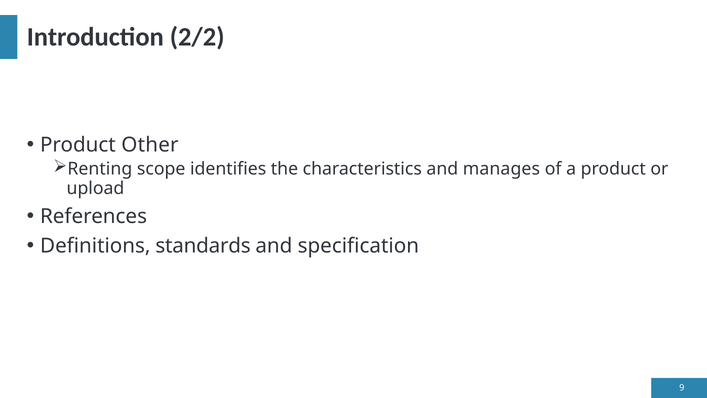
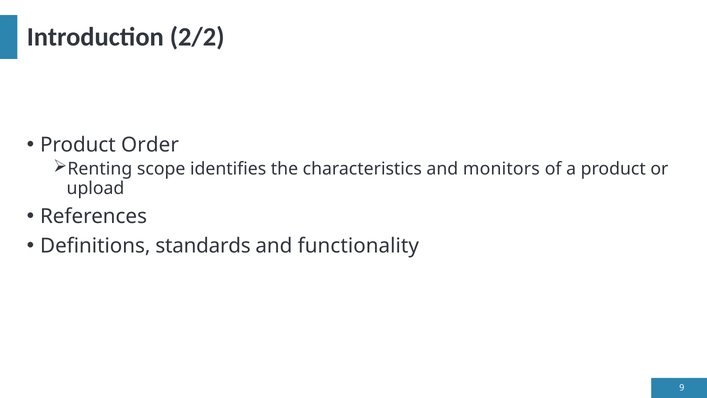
Other: Other -> Order
manages: manages -> monitors
specification: specification -> functionality
